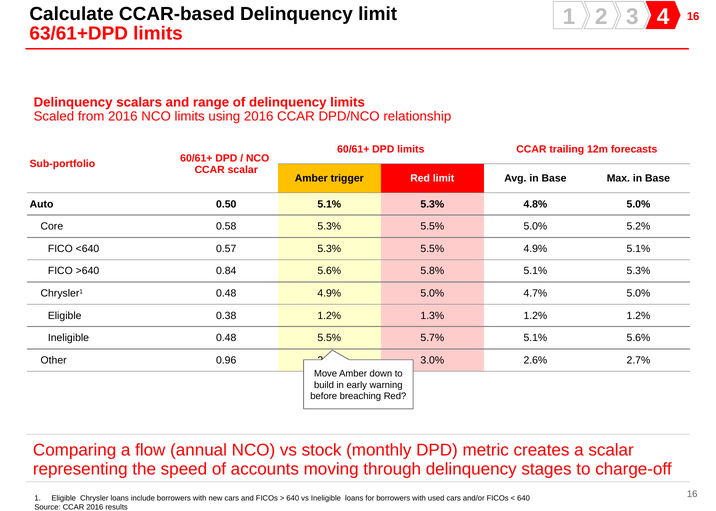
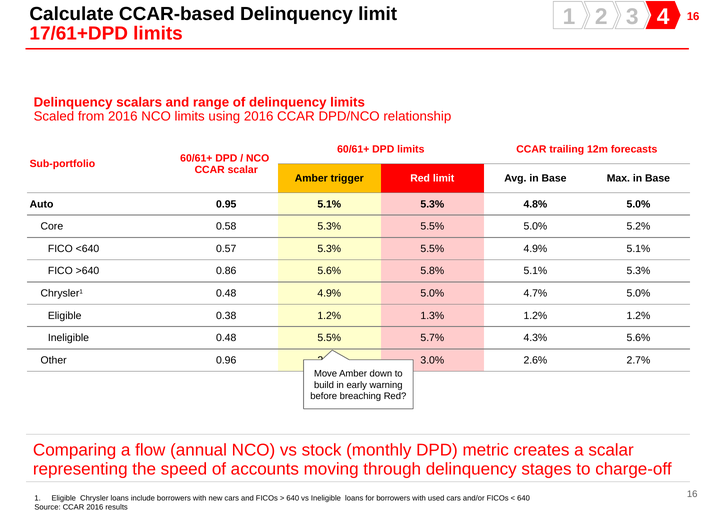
63/61+DPD: 63/61+DPD -> 17/61+DPD
0.50: 0.50 -> 0.95
0.84: 0.84 -> 0.86
5.7% 5.1%: 5.1% -> 4.3%
